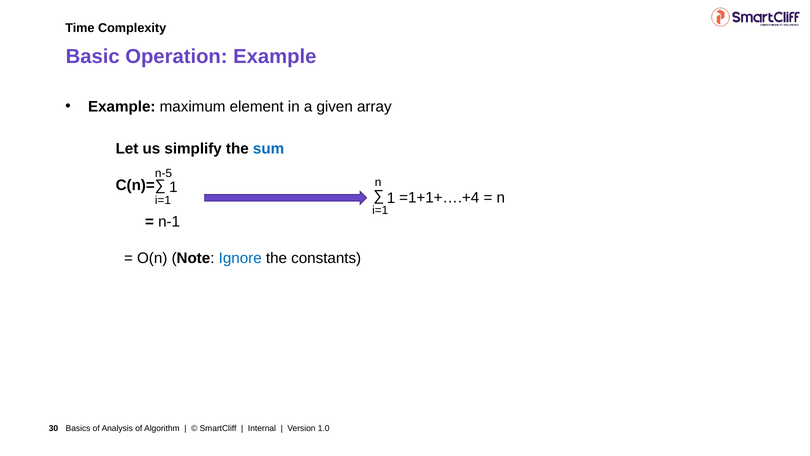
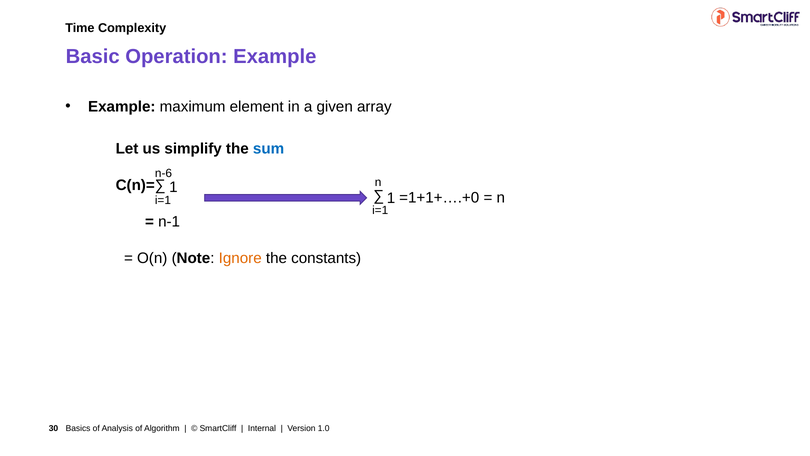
n-5: n-5 -> n-6
=1+1+….+4: =1+1+….+4 -> =1+1+….+0
Ignore colour: blue -> orange
